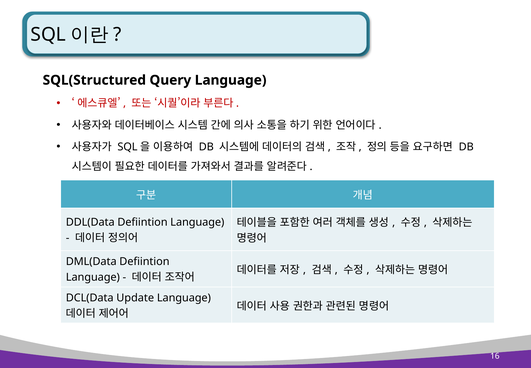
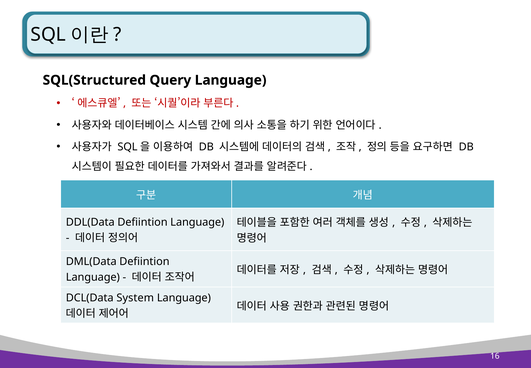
Update: Update -> System
